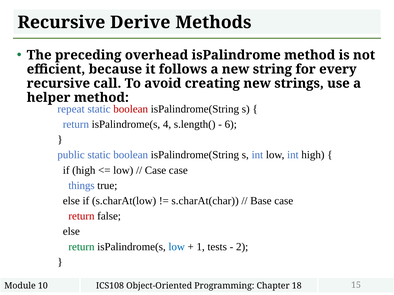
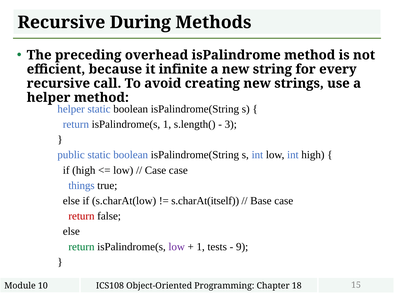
Derive: Derive -> During
follows: follows -> infinite
repeat at (71, 109): repeat -> helper
boolean at (131, 109) colour: red -> black
isPalindrome(s 4: 4 -> 1
6: 6 -> 3
s.charAt(char: s.charAt(char -> s.charAt(itself
low at (177, 247) colour: blue -> purple
2: 2 -> 9
